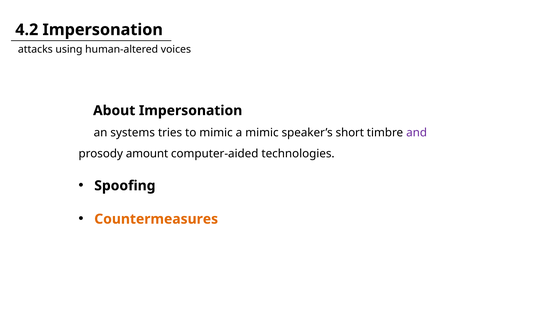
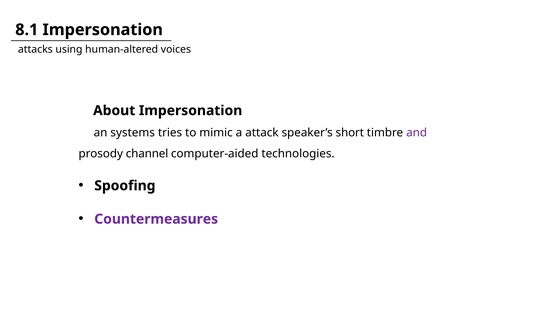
4.2: 4.2 -> 8.1
a mimic: mimic -> attack
amount: amount -> channel
Countermeasures colour: orange -> purple
